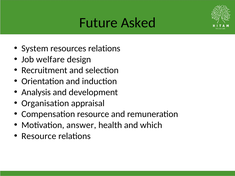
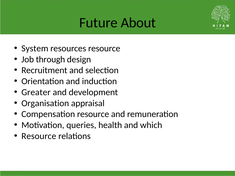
Asked: Asked -> About
resources relations: relations -> resource
welfare: welfare -> through
Analysis: Analysis -> Greater
answer: answer -> queries
